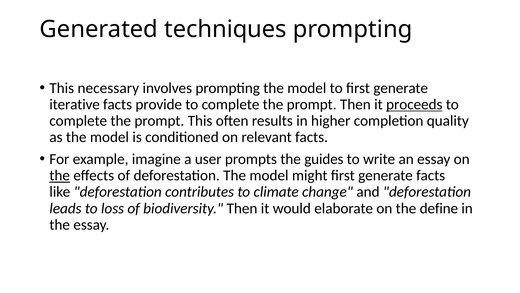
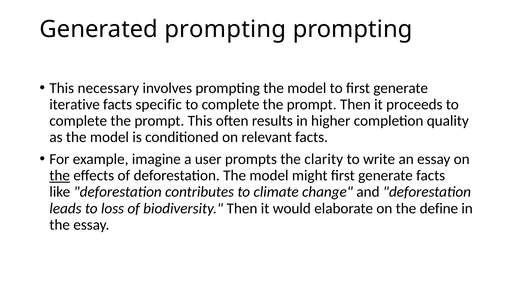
Generated techniques: techniques -> prompting
provide: provide -> specific
proceeds underline: present -> none
guides: guides -> clarity
